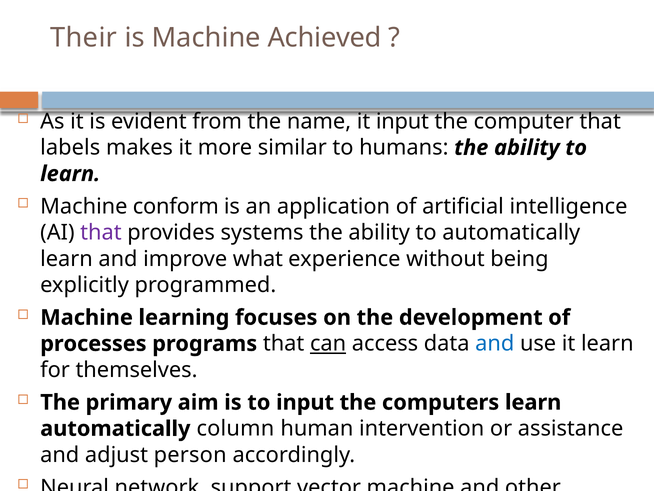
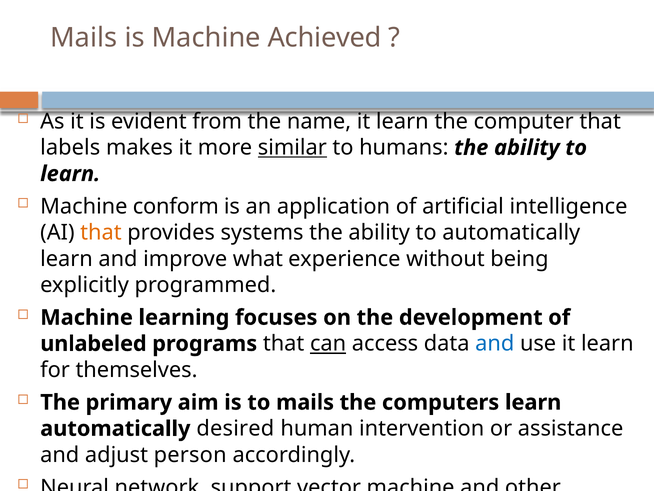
Their at (84, 38): Their -> Mails
name it input: input -> learn
similar underline: none -> present
that at (101, 232) colour: purple -> orange
processes at (93, 343): processes -> unlabeled
to input: input -> mails
column: column -> desired
